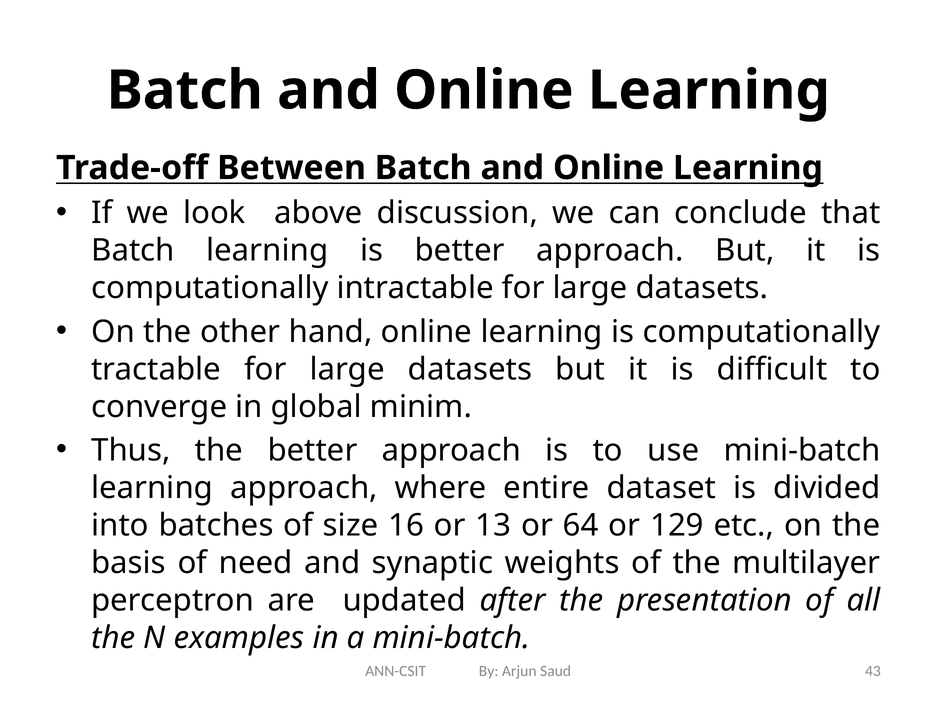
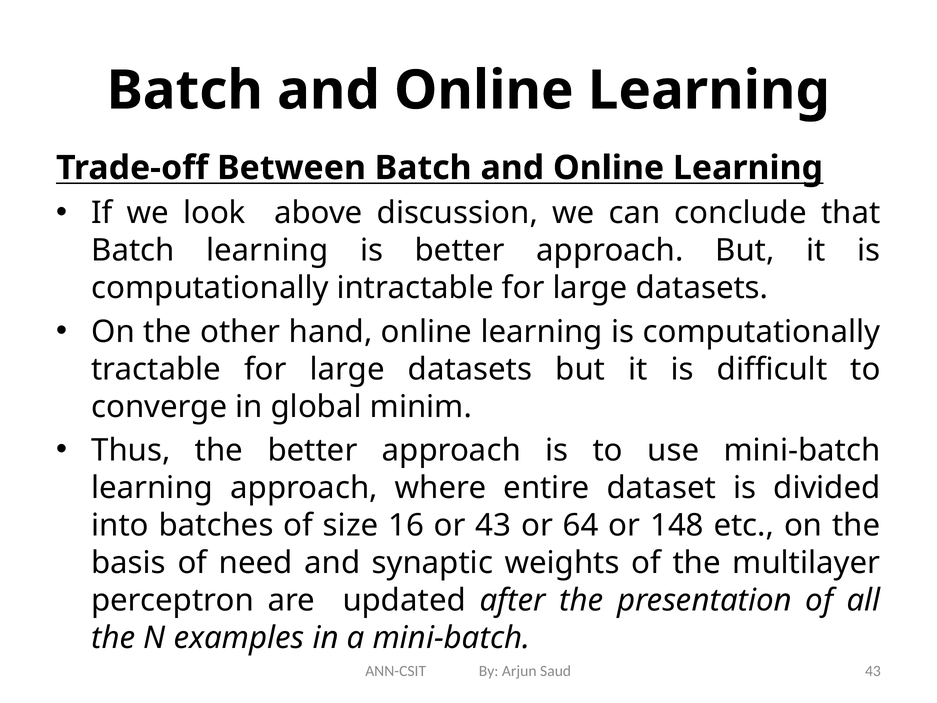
or 13: 13 -> 43
129: 129 -> 148
